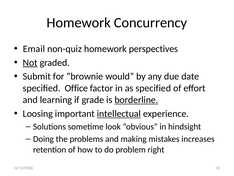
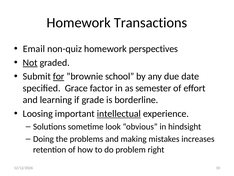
Concurrency: Concurrency -> Transactions
for underline: none -> present
would: would -> school
Office: Office -> Grace
as specified: specified -> semester
borderline underline: present -> none
